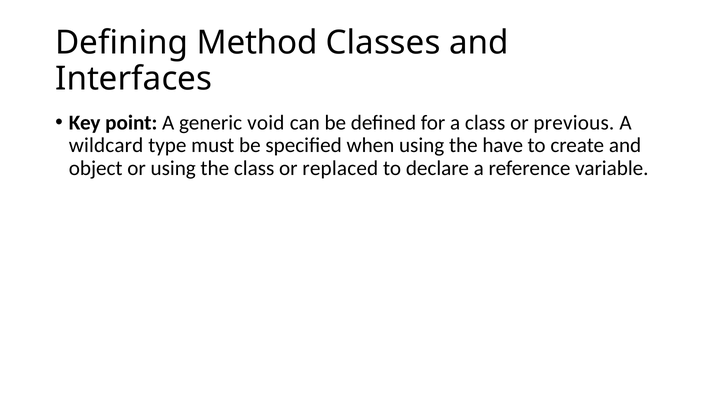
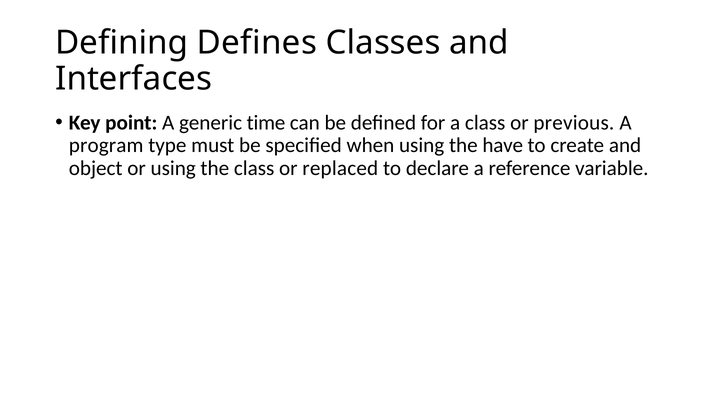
Method: Method -> Defines
void: void -> time
wildcard: wildcard -> program
